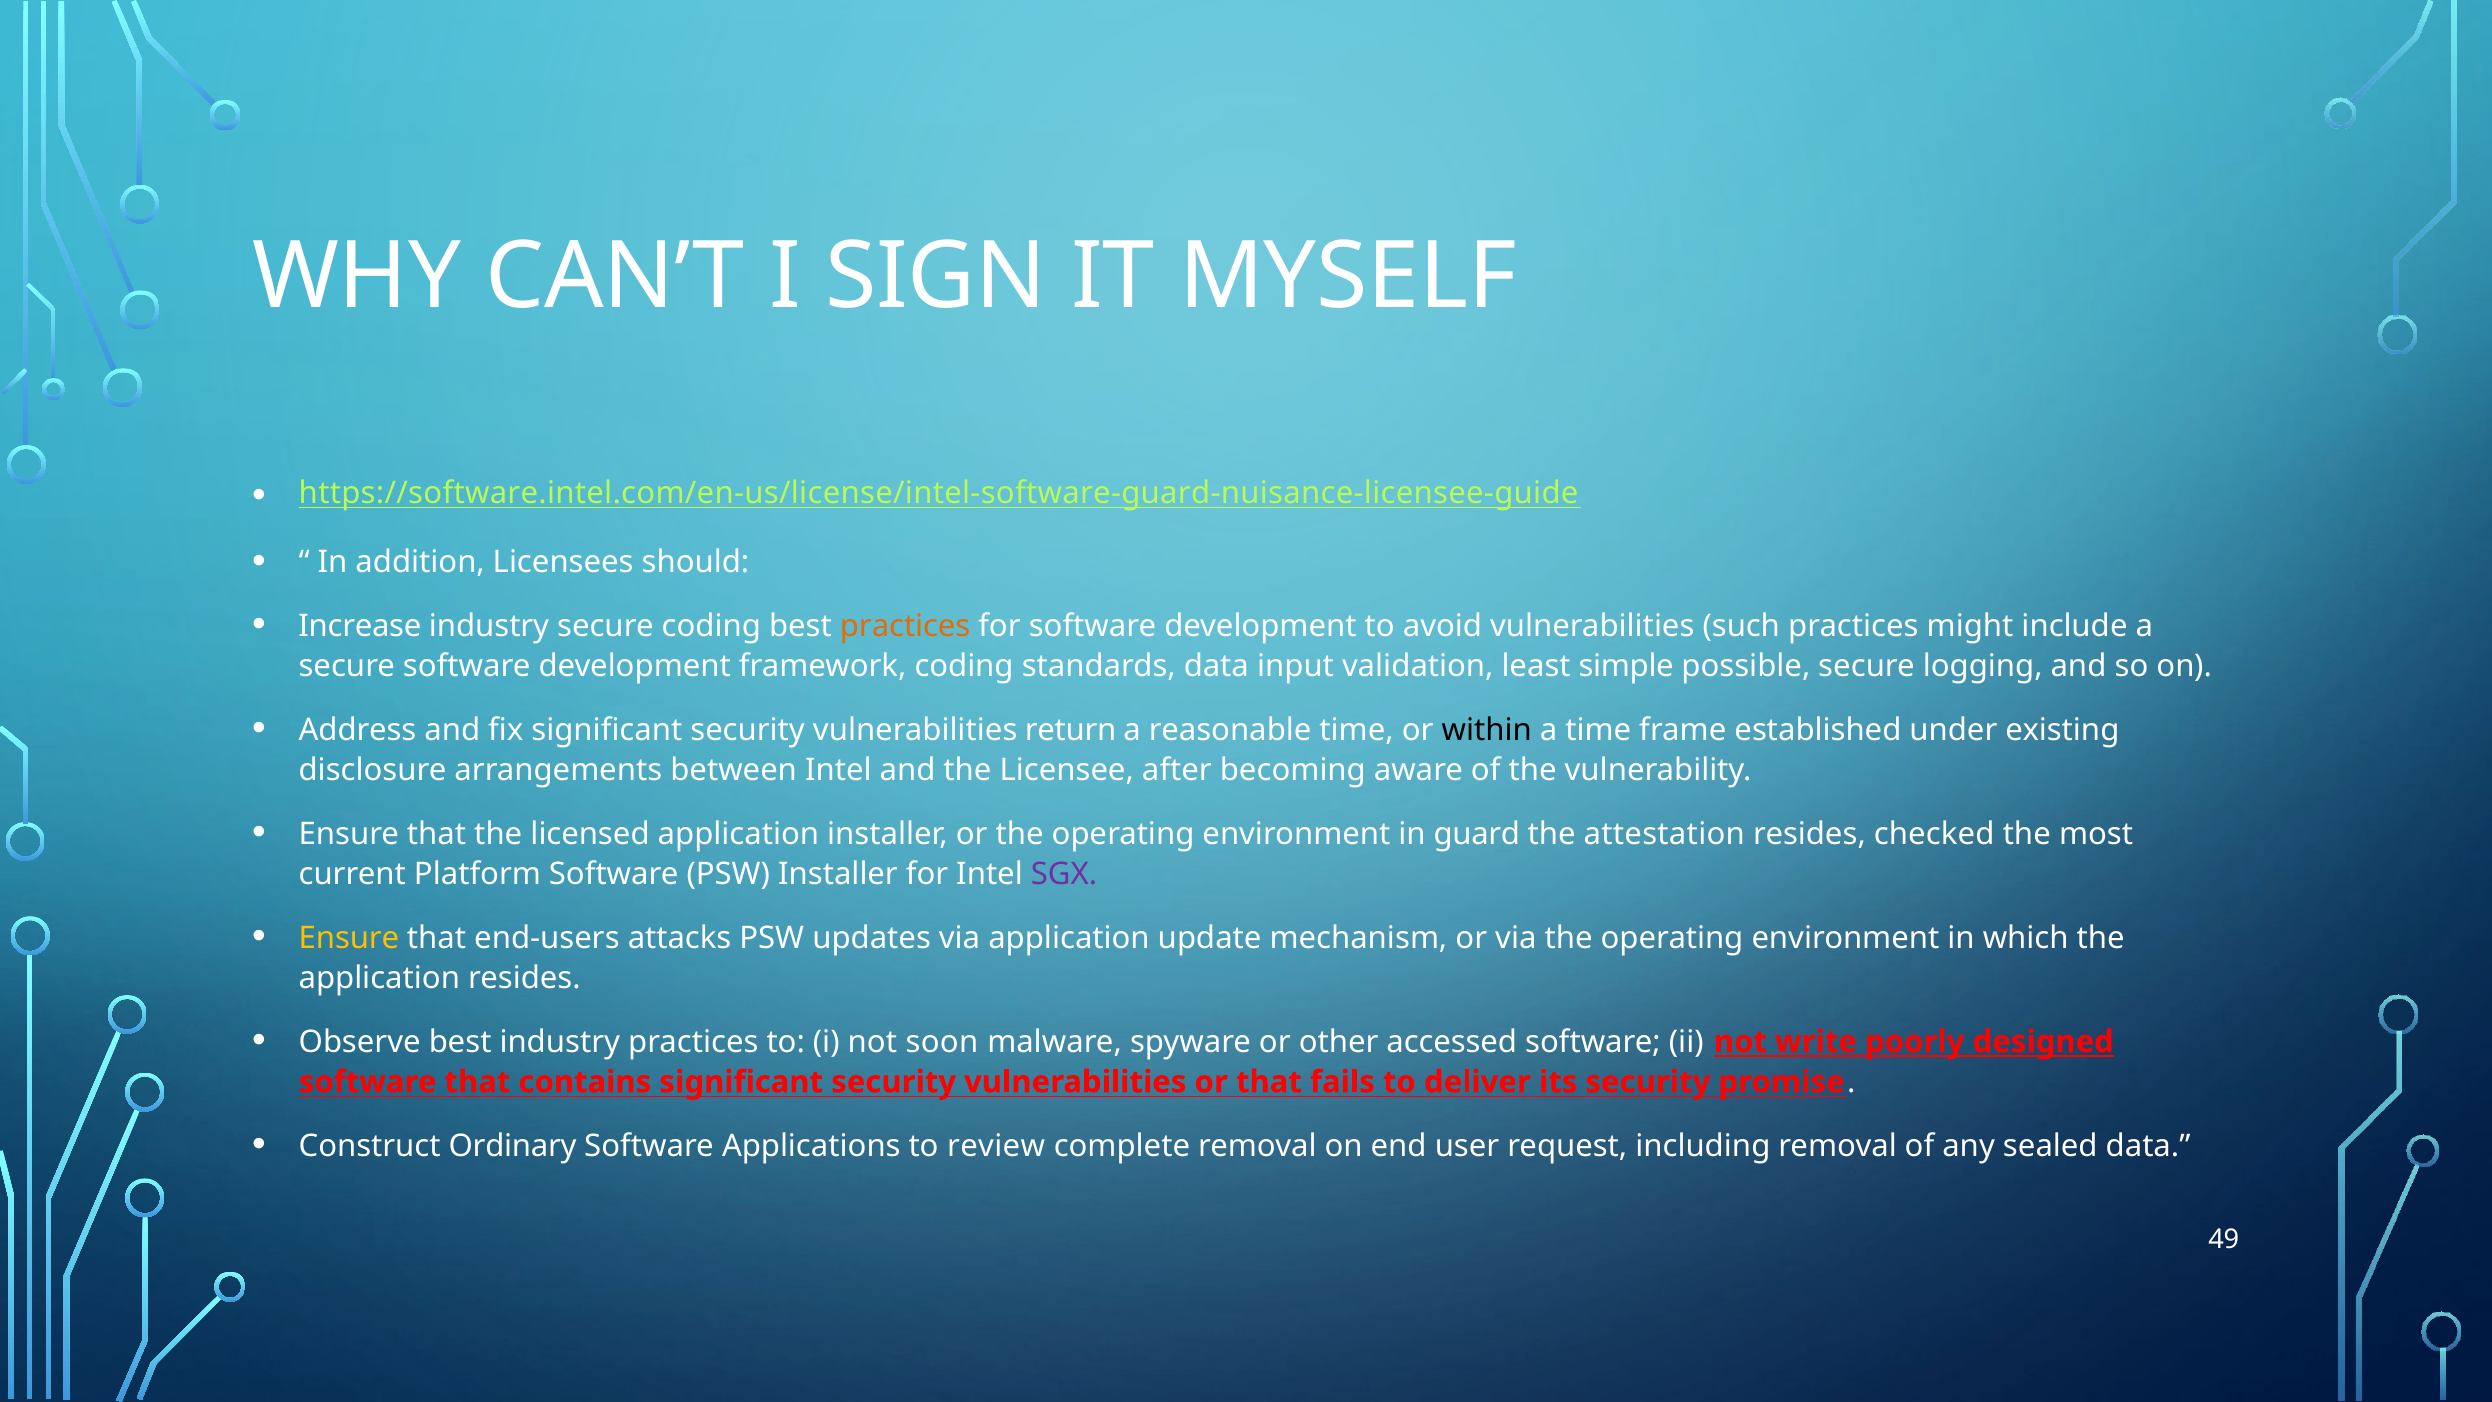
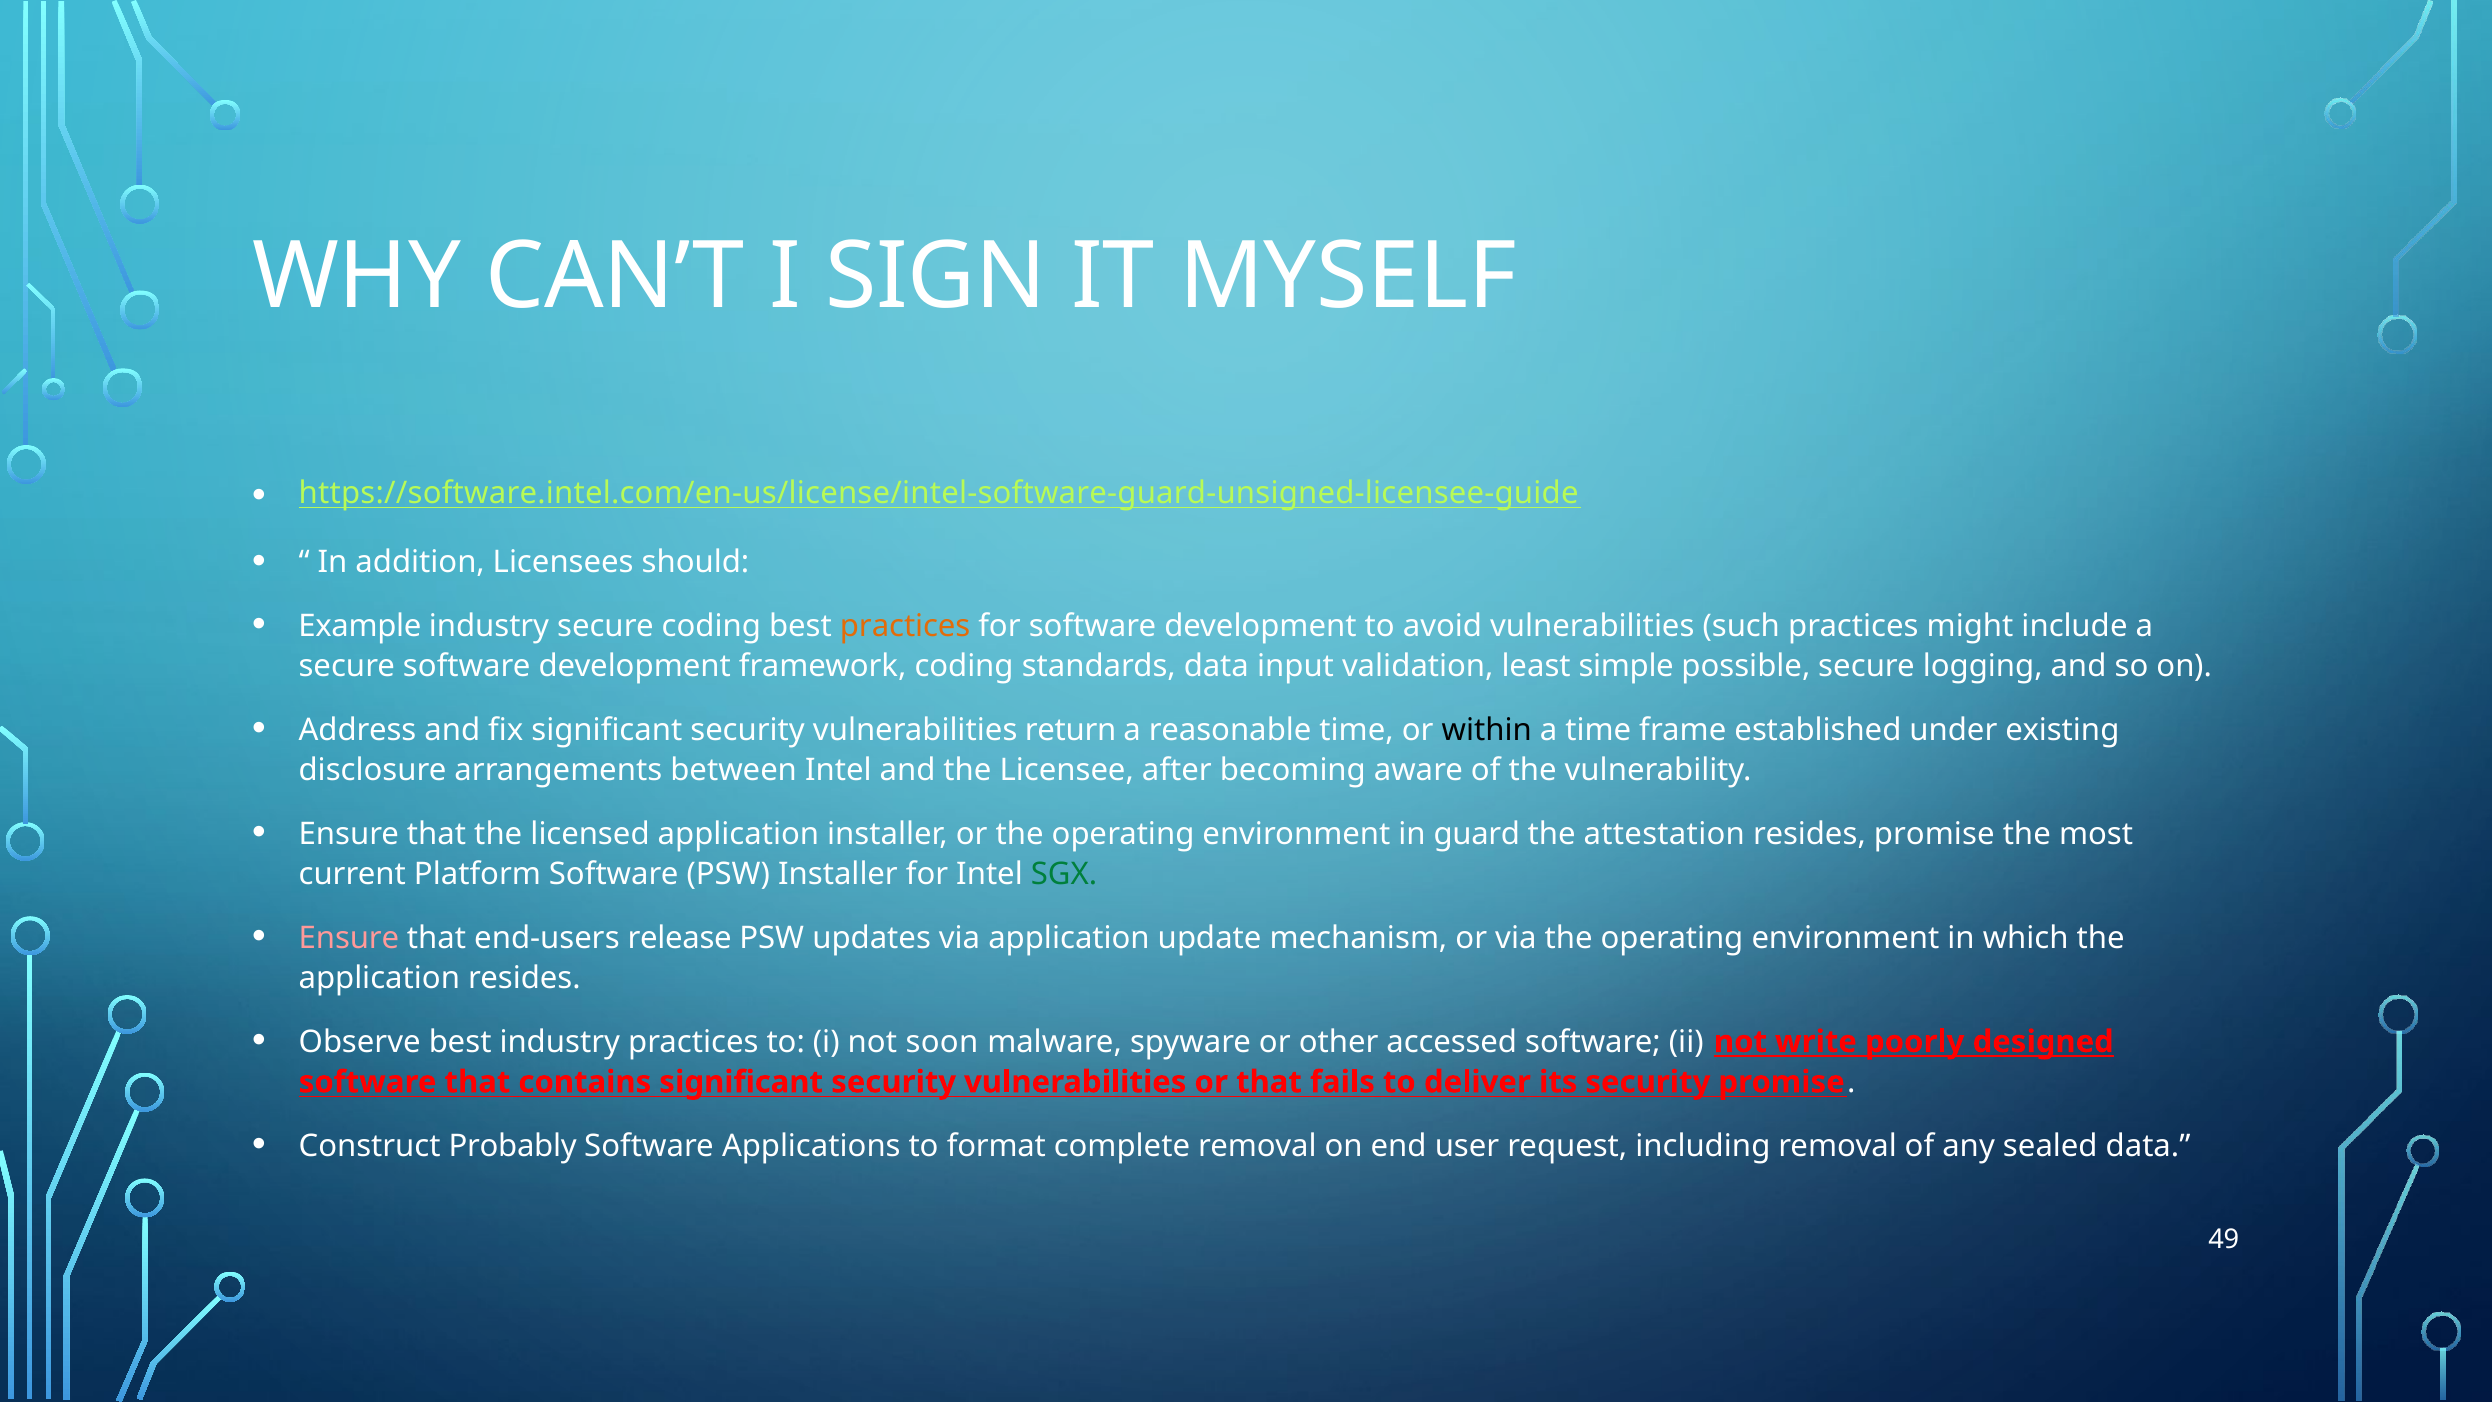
https://software.intel.com/en-us/license/intel-software-guard-nuisance-licensee-guide: https://software.intel.com/en-us/license/intel-software-guard-nuisance-licensee-guide -> https://software.intel.com/en-us/license/intel-software-guard-unsigned-licensee-guide
Increase: Increase -> Example
resides checked: checked -> promise
SGX colour: purple -> green
Ensure at (349, 938) colour: yellow -> pink
attacks: attacks -> release
Ordinary: Ordinary -> Probably
review: review -> format
